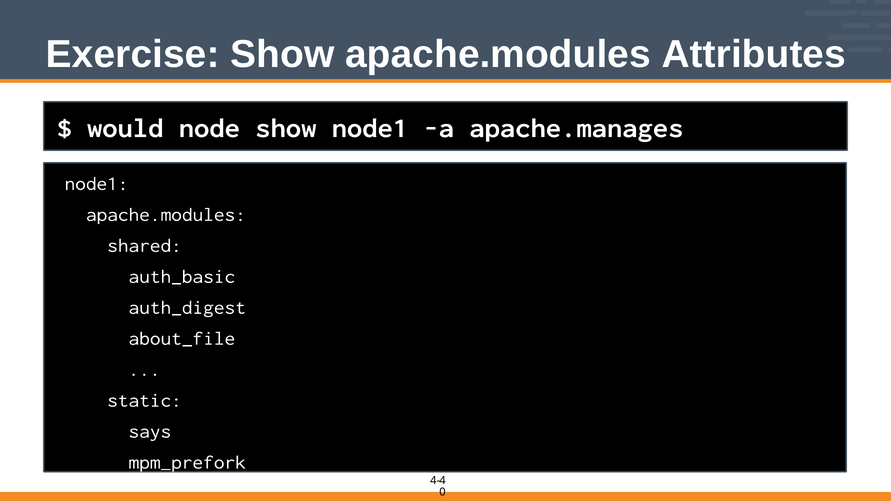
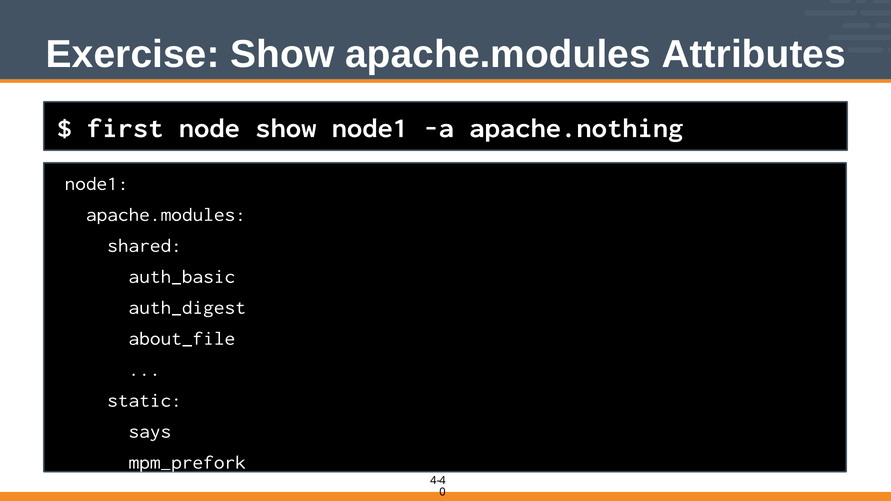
would: would -> first
apache.manages: apache.manages -> apache.nothing
